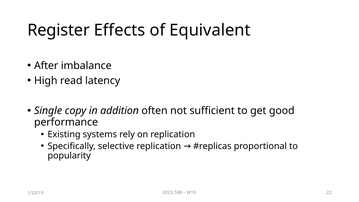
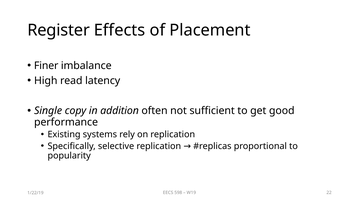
Equivalent: Equivalent -> Placement
After: After -> Finer
